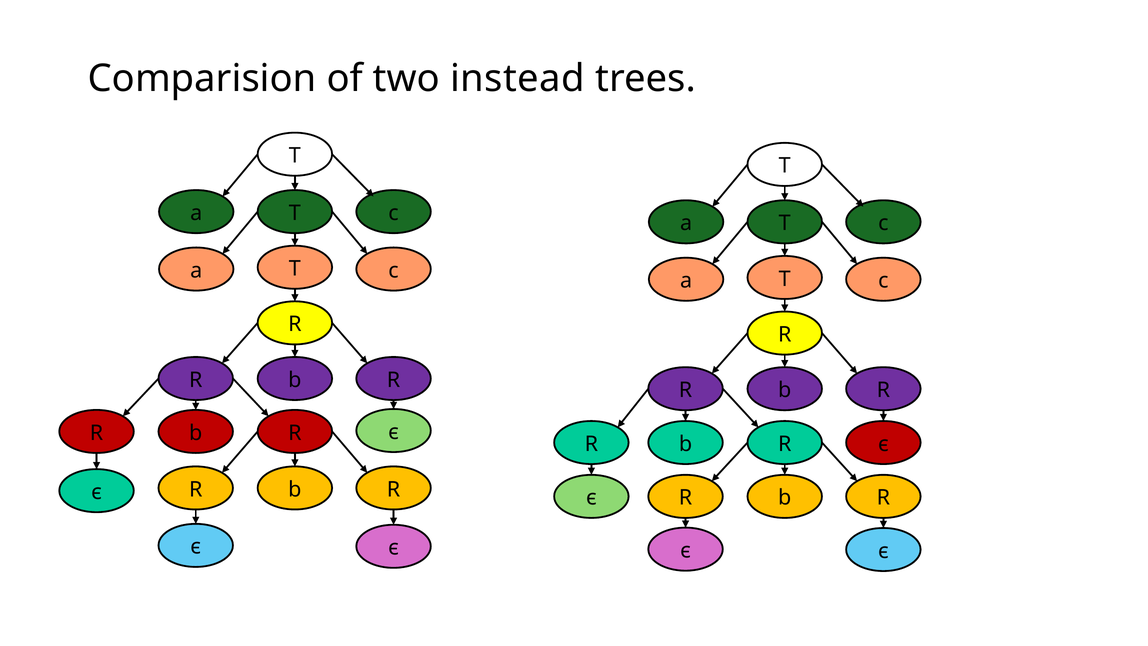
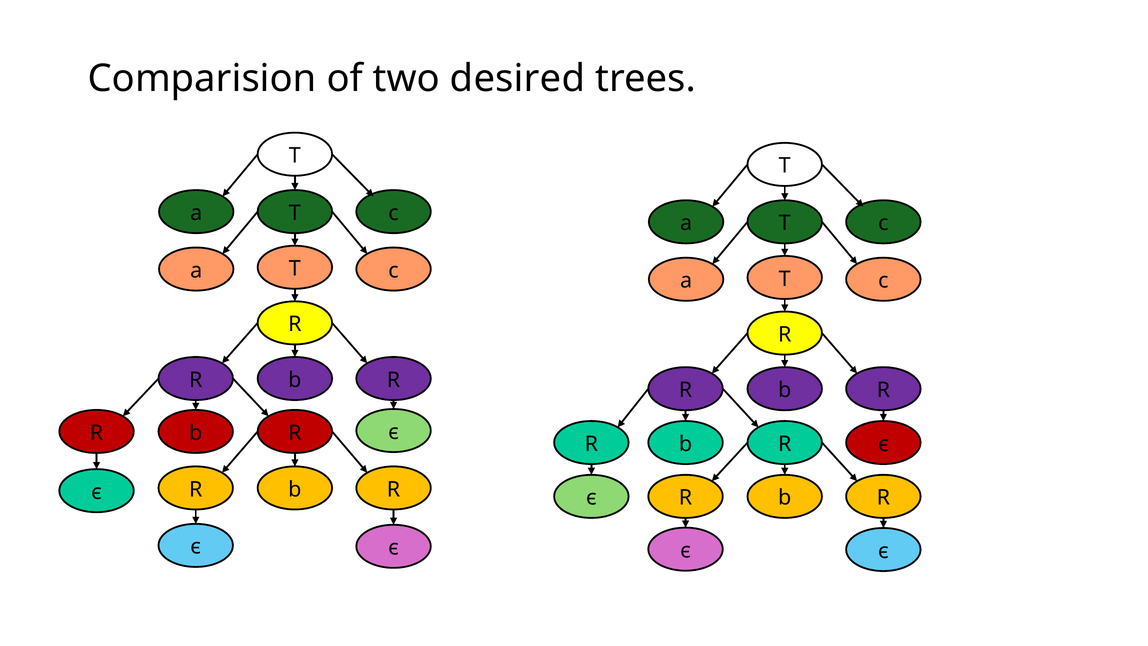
instead: instead -> desired
